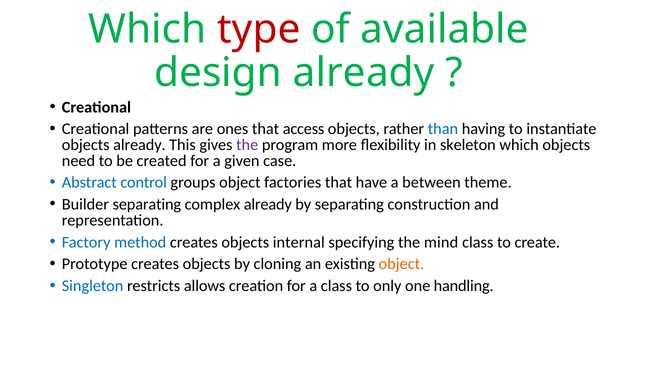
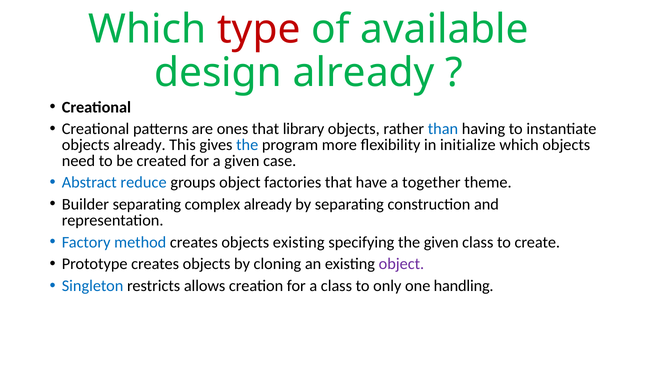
access: access -> library
the at (247, 145) colour: purple -> blue
skeleton: skeleton -> initialize
control: control -> reduce
between: between -> together
objects internal: internal -> existing
the mind: mind -> given
object at (401, 264) colour: orange -> purple
